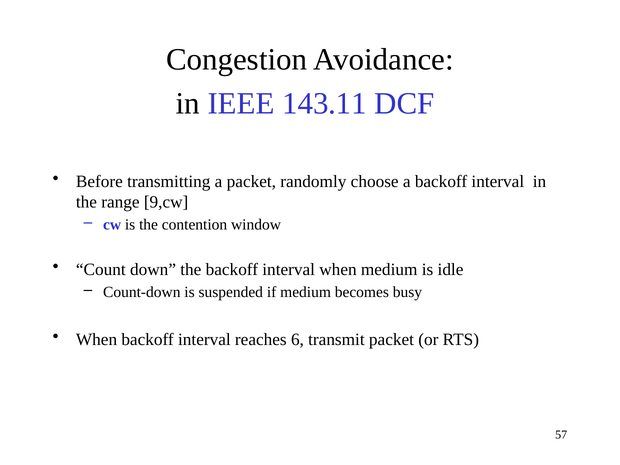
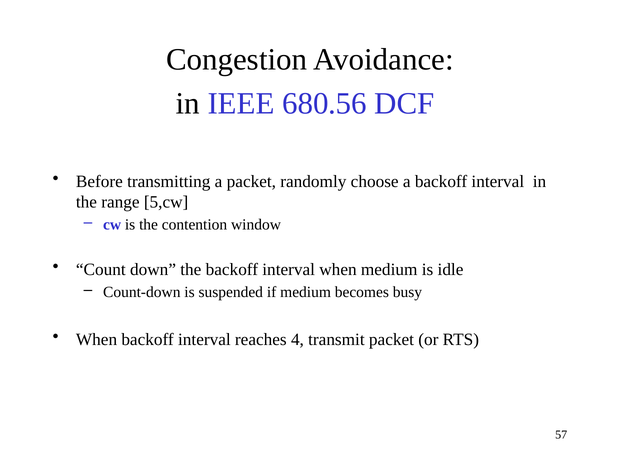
143.11: 143.11 -> 680.56
9,cw: 9,cw -> 5,cw
6: 6 -> 4
